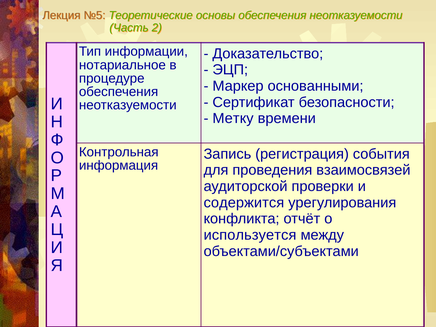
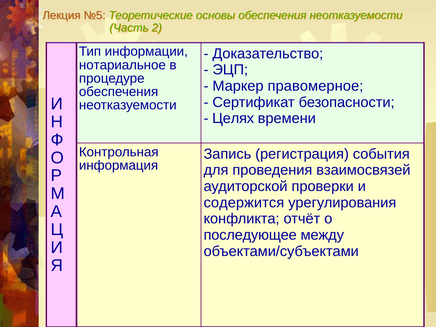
основанными: основанными -> правомерное
Метку: Метку -> Целях
используется: используется -> последующее
